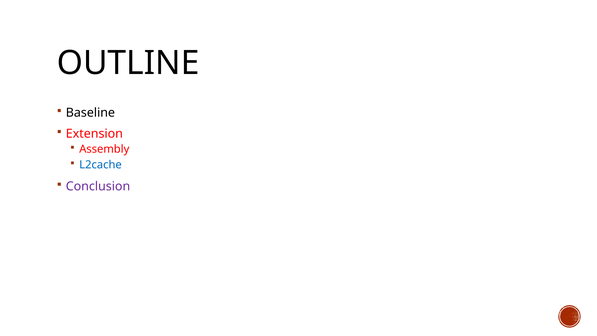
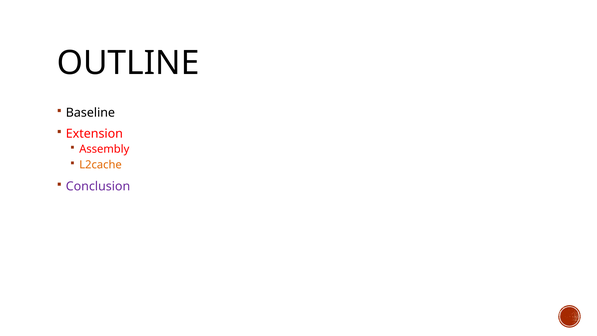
L2cache colour: blue -> orange
